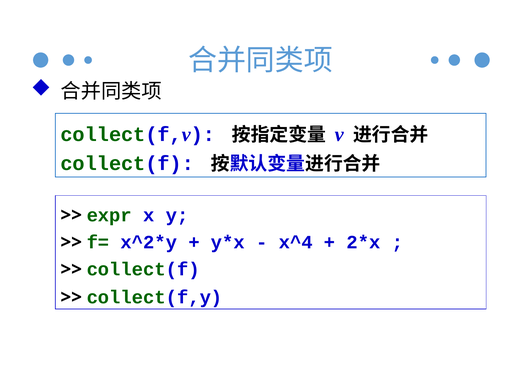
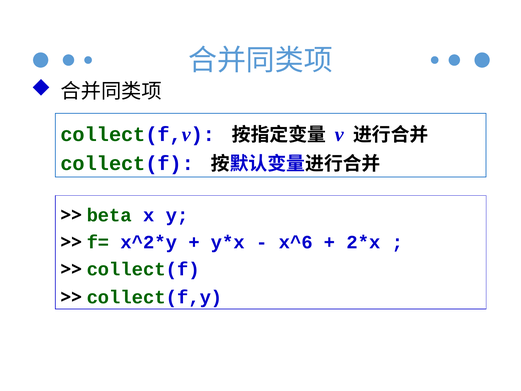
expr: expr -> beta
x^4: x^4 -> x^6
